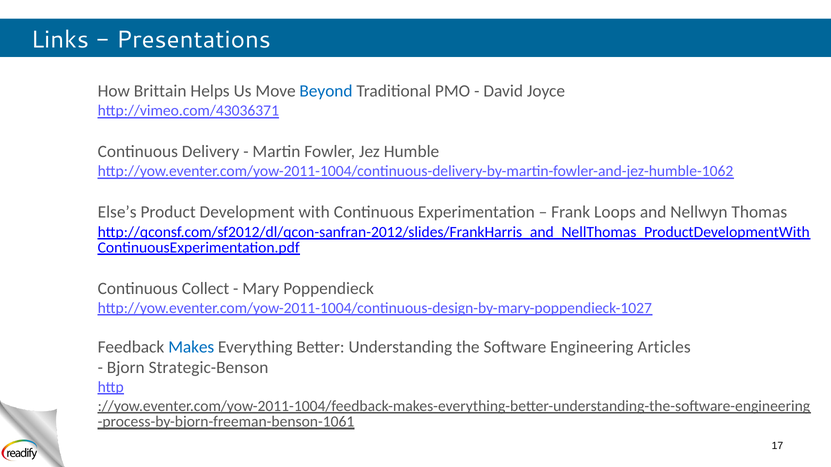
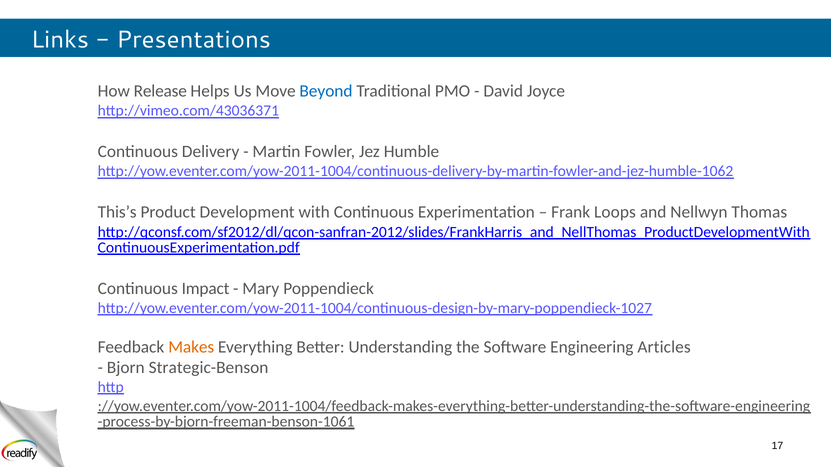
Brittain: Brittain -> Release
Else’s: Else’s -> This’s
Collect: Collect -> Impact
Makes colour: blue -> orange
